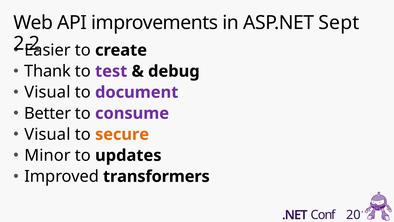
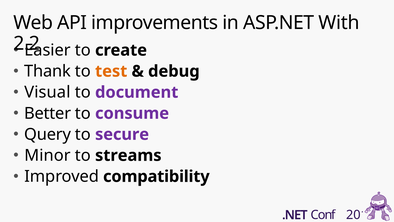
Sept: Sept -> With
test colour: purple -> orange
Visual at (47, 134): Visual -> Query
secure colour: orange -> purple
updates: updates -> streams
transformers: transformers -> compatibility
